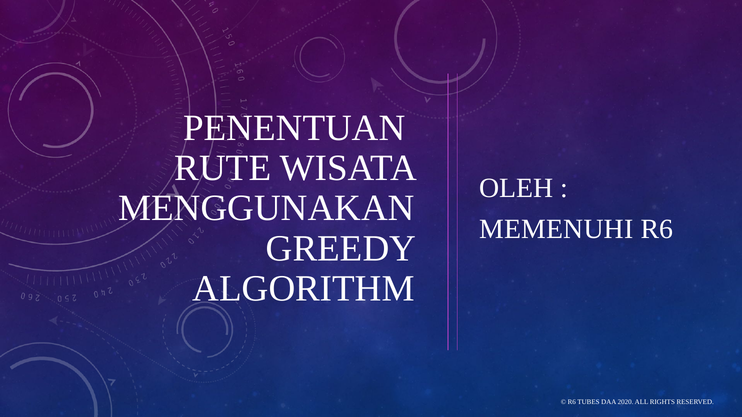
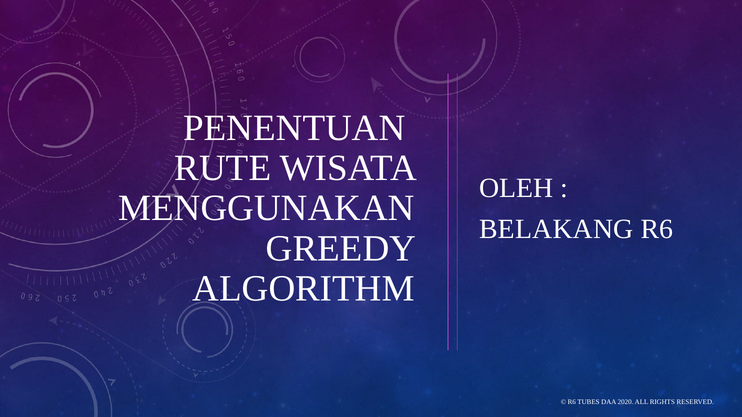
MEMENUHI: MEMENUHI -> BELAKANG
